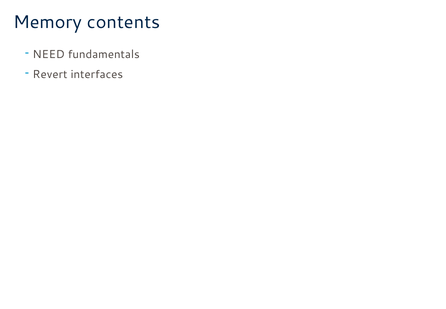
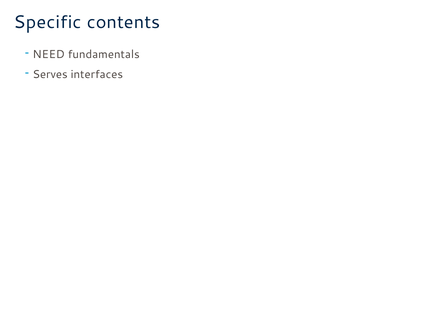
Memory: Memory -> Specific
Revert: Revert -> Serves
